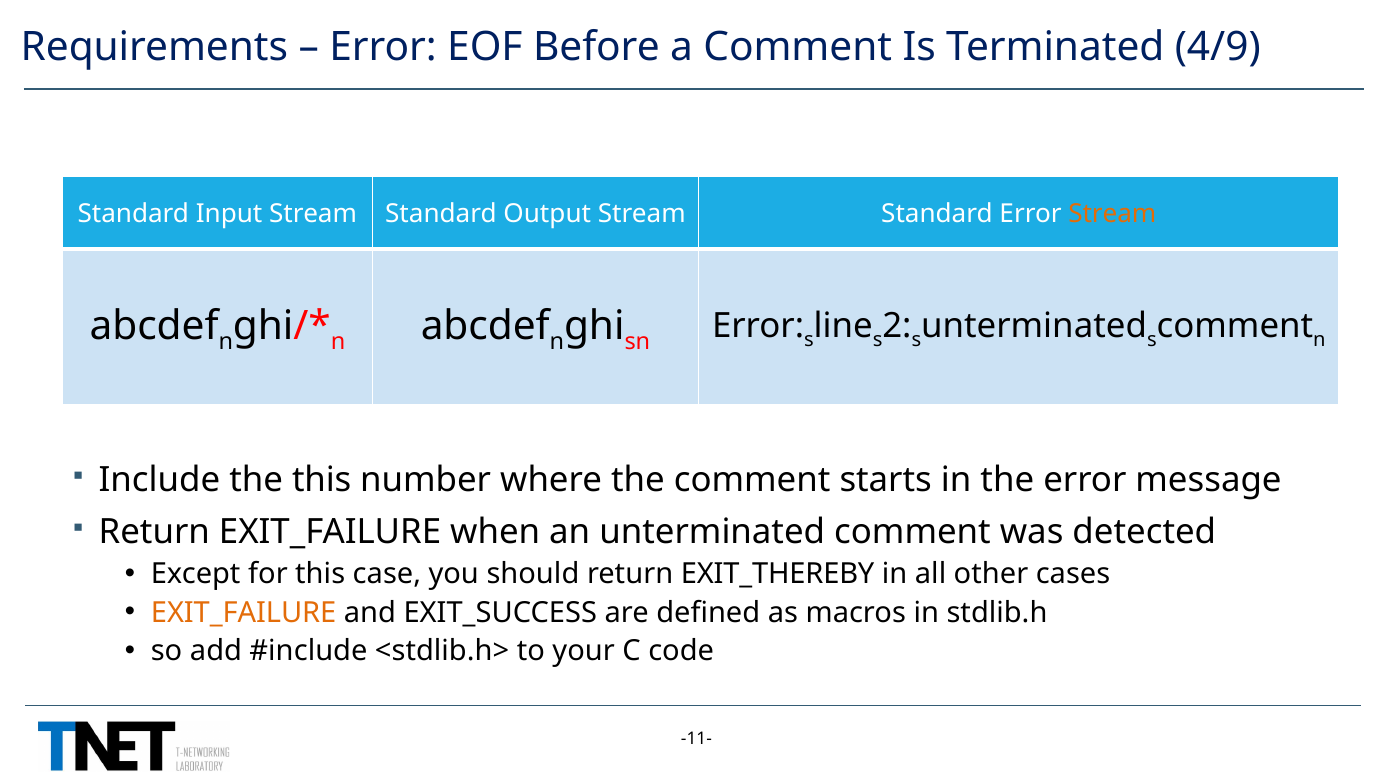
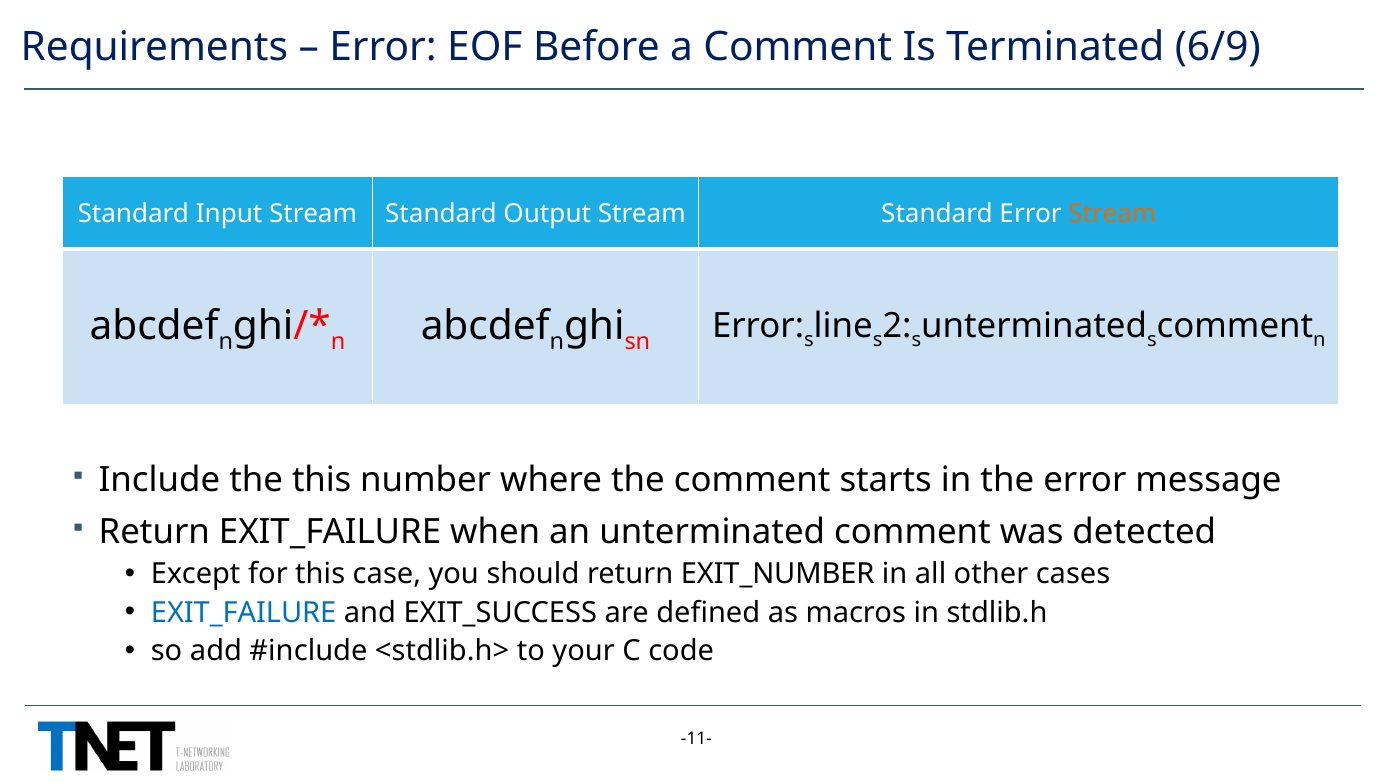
4/9: 4/9 -> 6/9
EXIT_THEREBY: EXIT_THEREBY -> EXIT_NUMBER
EXIT_FAILURE at (244, 613) colour: orange -> blue
